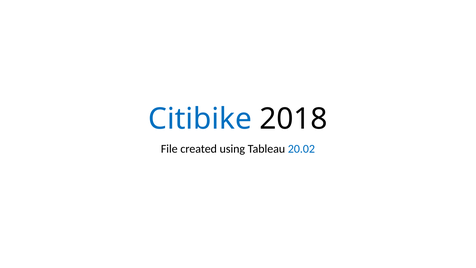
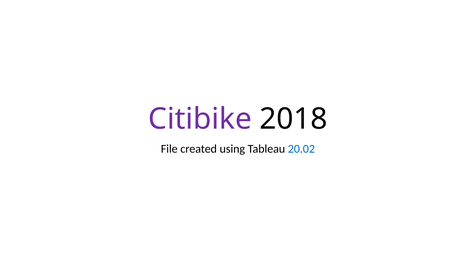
Citibike colour: blue -> purple
